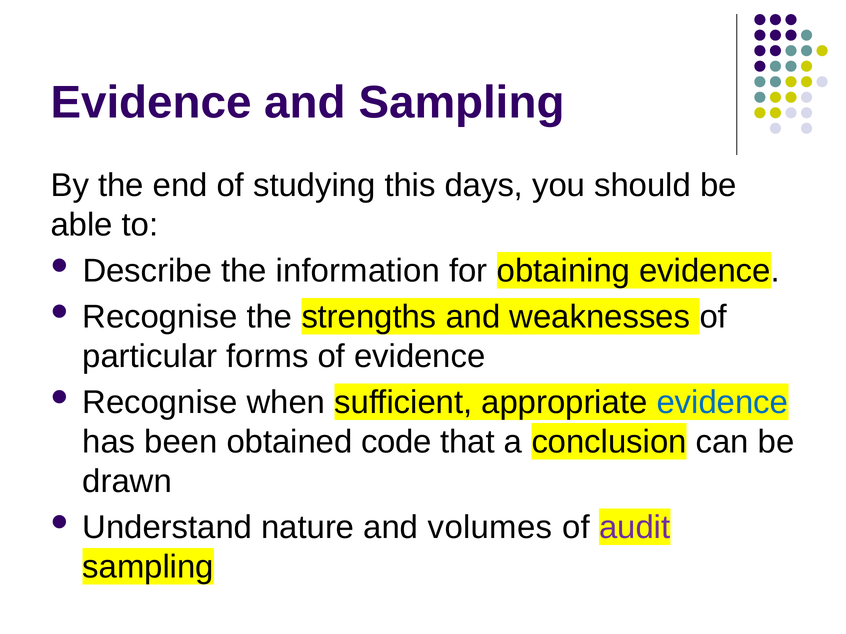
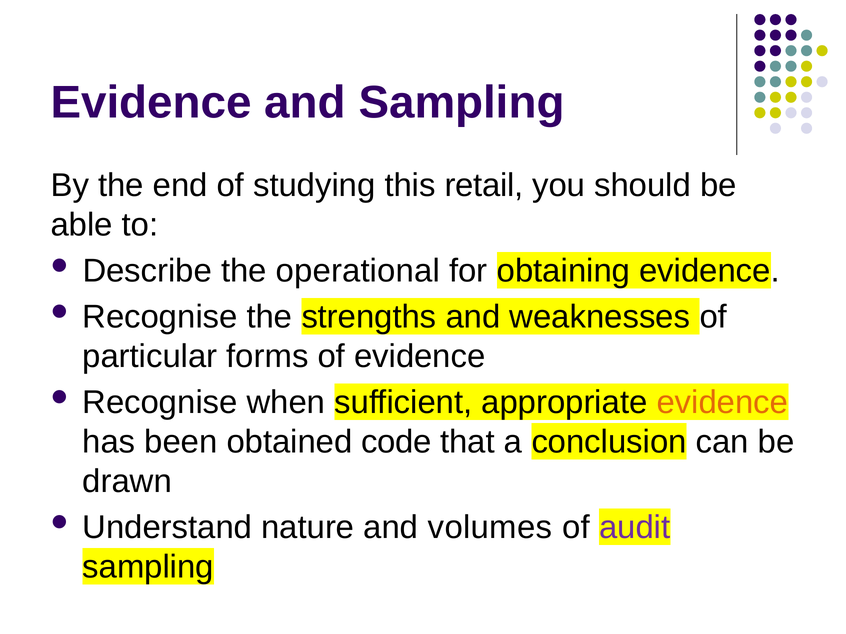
days: days -> retail
information: information -> operational
evidence at (722, 403) colour: blue -> orange
